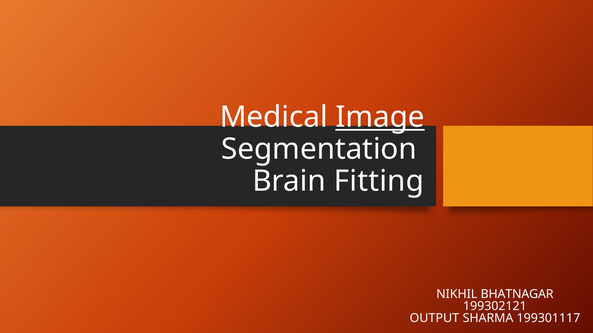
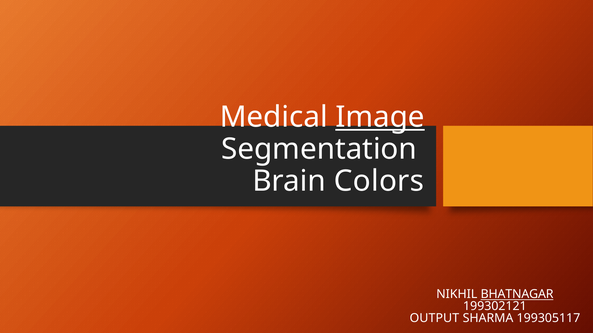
Fitting: Fitting -> Colors
BHATNAGAR underline: none -> present
199301117: 199301117 -> 199305117
